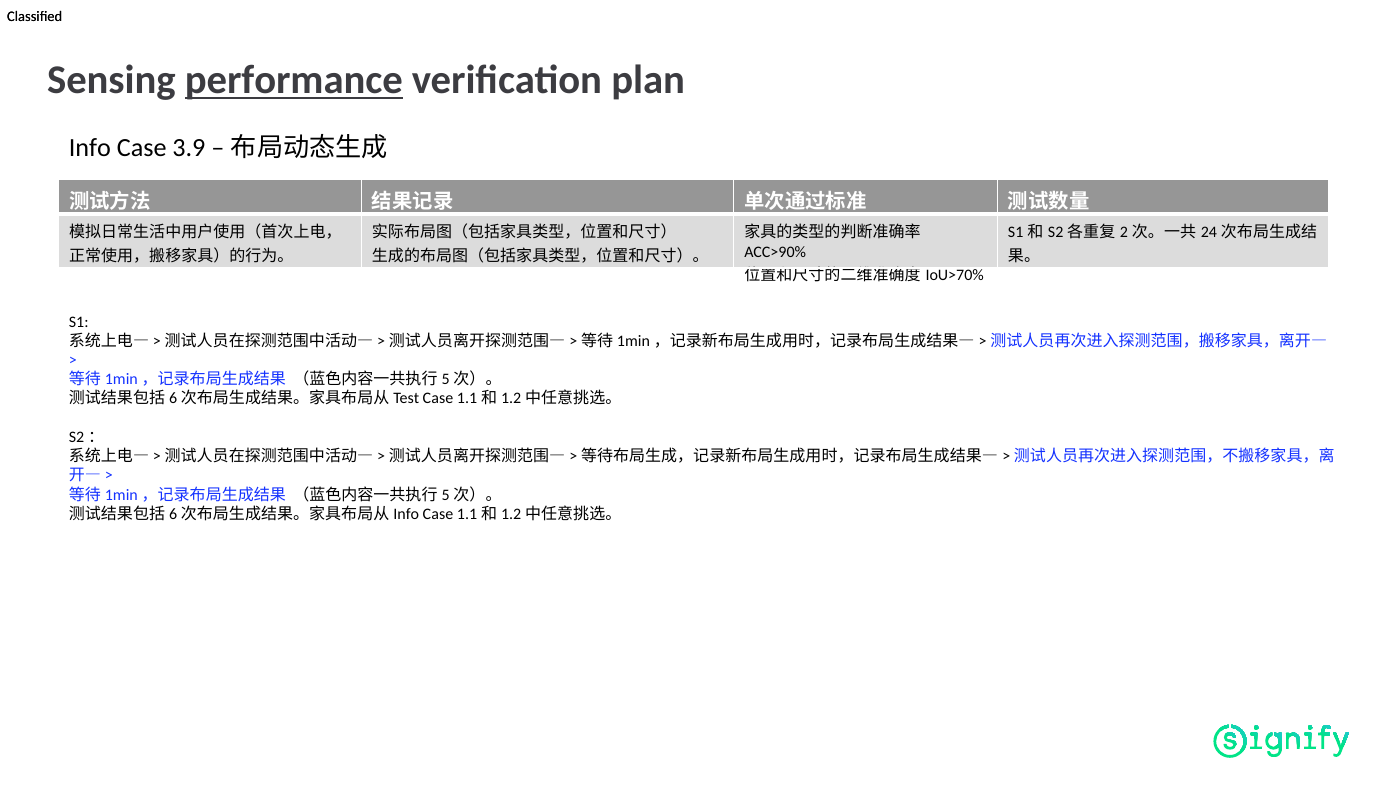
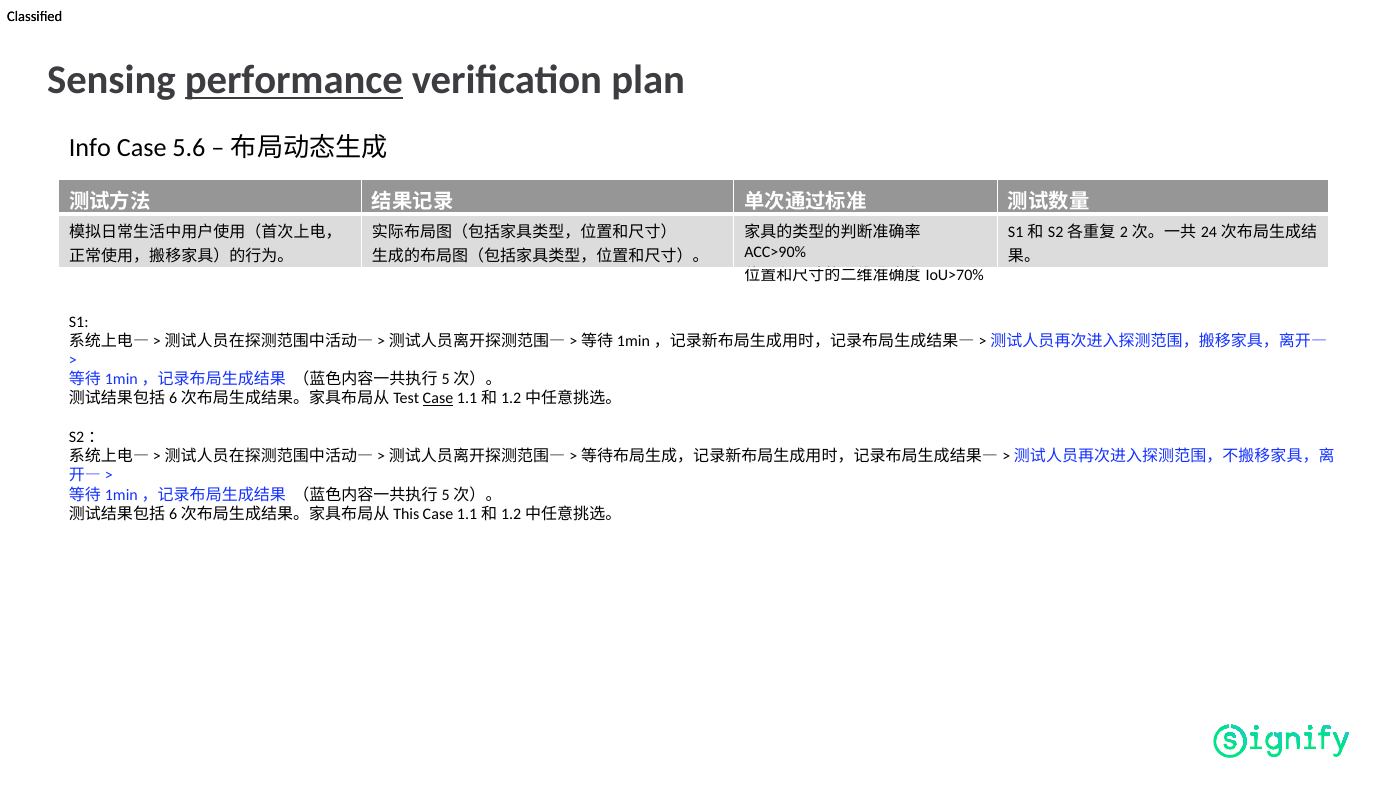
3.9: 3.9 -> 5.6
Case at (438, 399) underline: none -> present
Info at (406, 514): Info -> This
